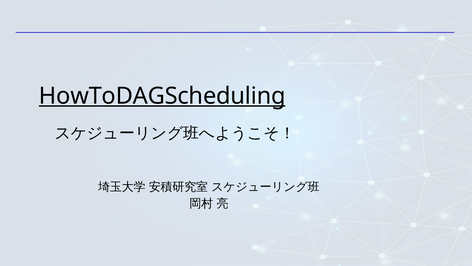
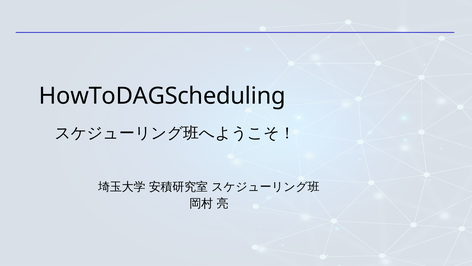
HowToDAGScheduling underline: present -> none
